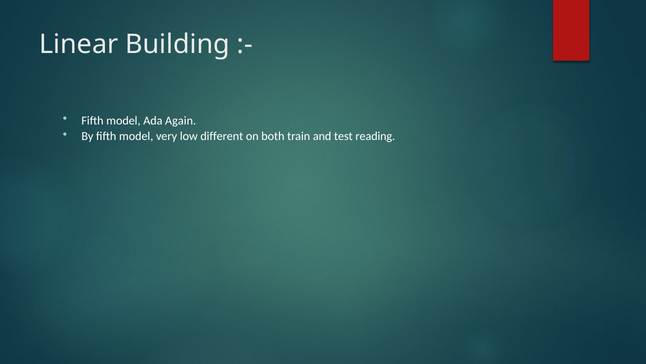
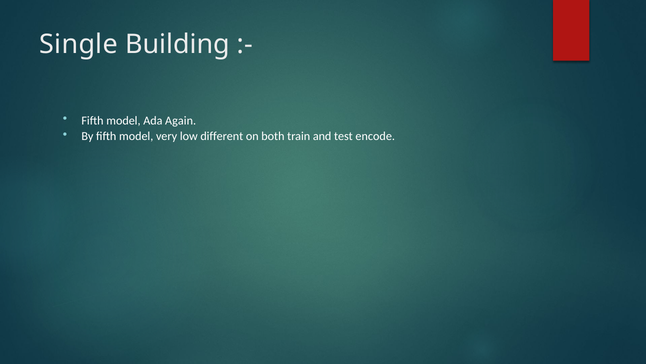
Linear: Linear -> Single
reading: reading -> encode
